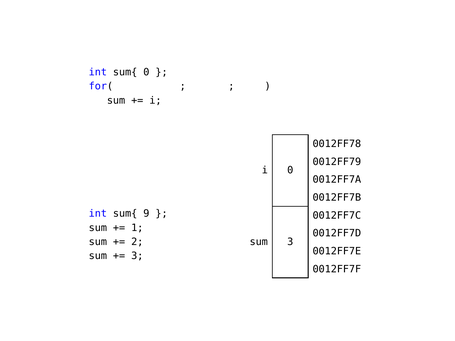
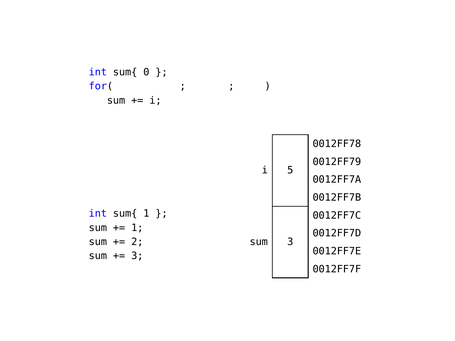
i 0: 0 -> 5
sum{ 9: 9 -> 1
